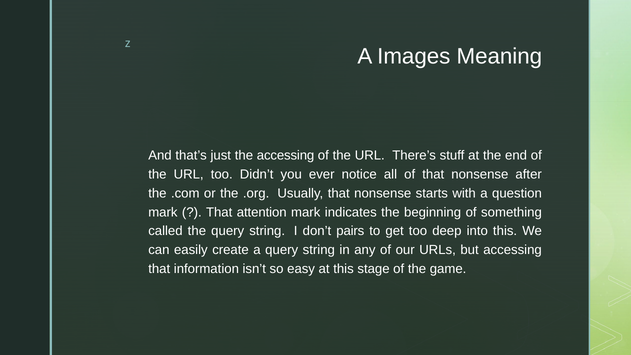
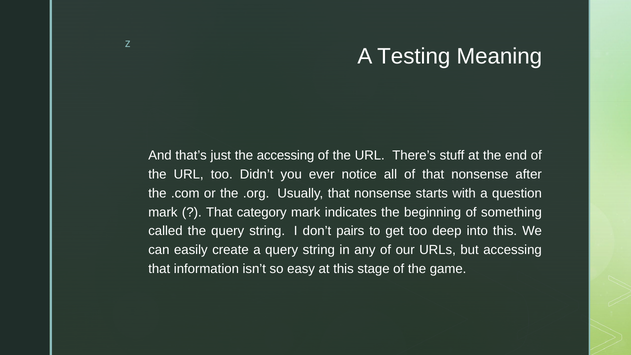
Images: Images -> Testing
attention: attention -> category
